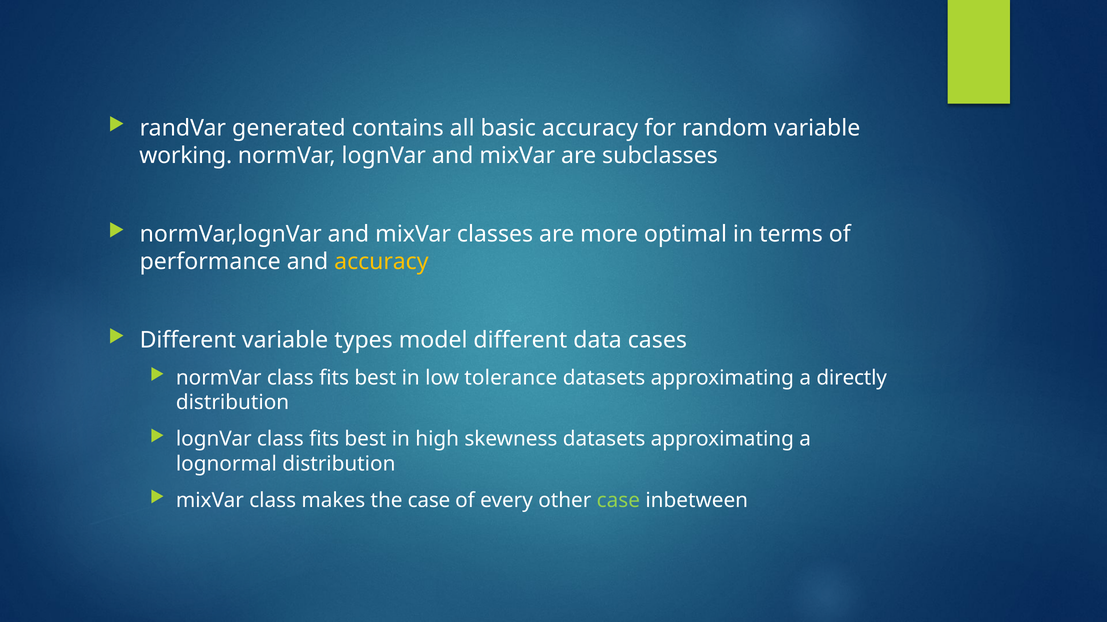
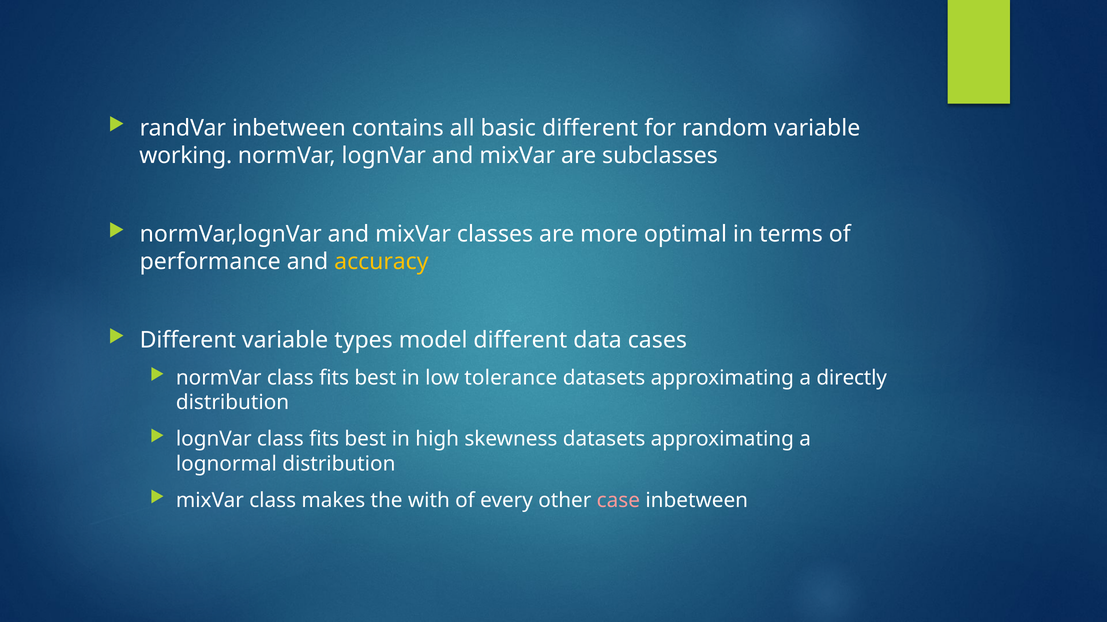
randVar generated: generated -> inbetween
basic accuracy: accuracy -> different
the case: case -> with
case at (618, 501) colour: light green -> pink
